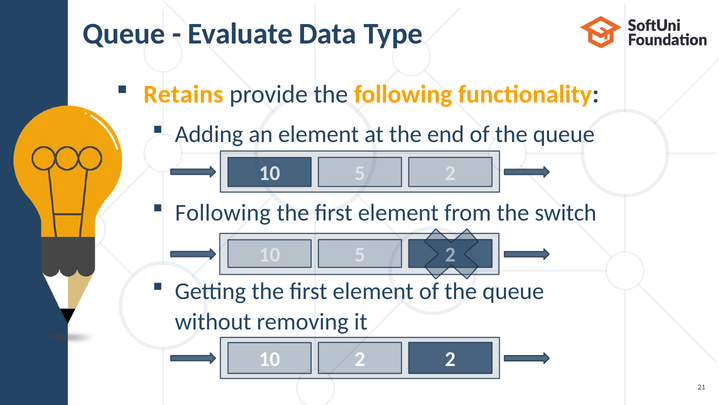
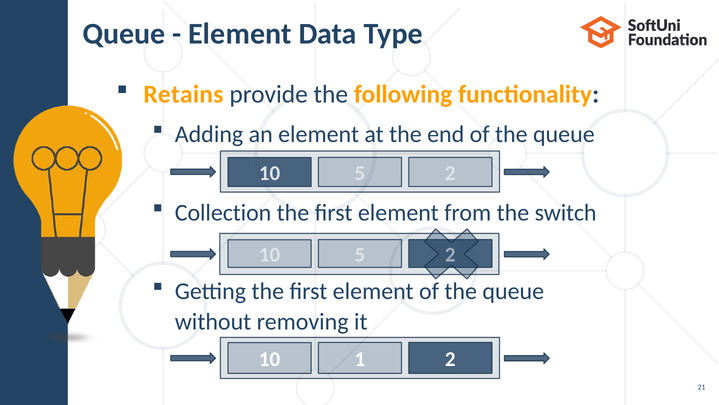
Evaluate at (240, 34): Evaluate -> Element
Following at (223, 213): Following -> Collection
10 2: 2 -> 1
